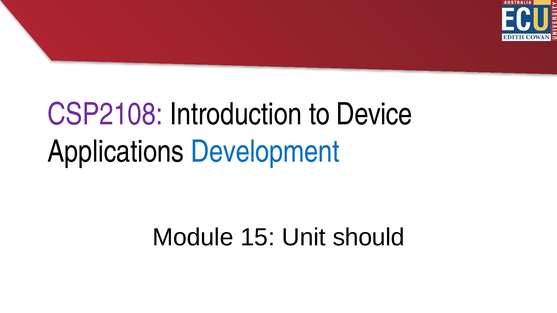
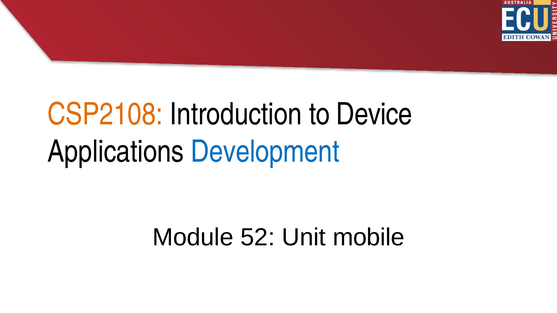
CSP2108 colour: purple -> orange
15: 15 -> 52
should: should -> mobile
